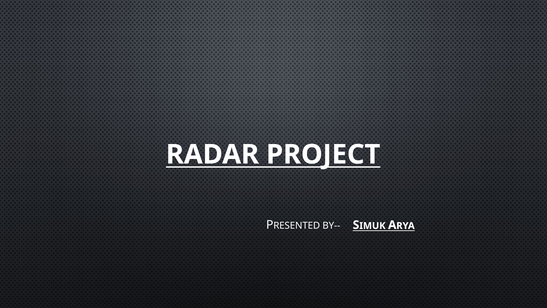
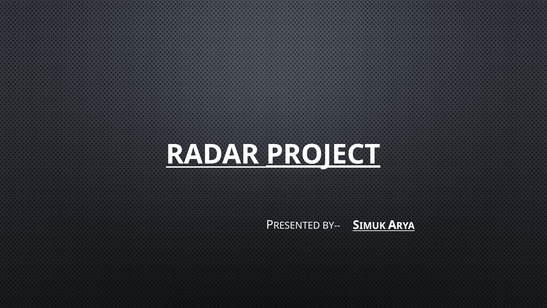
PROJECT underline: none -> present
